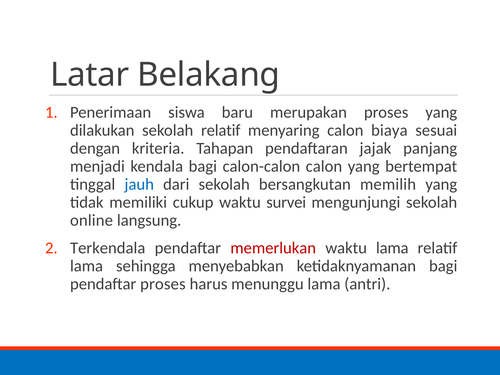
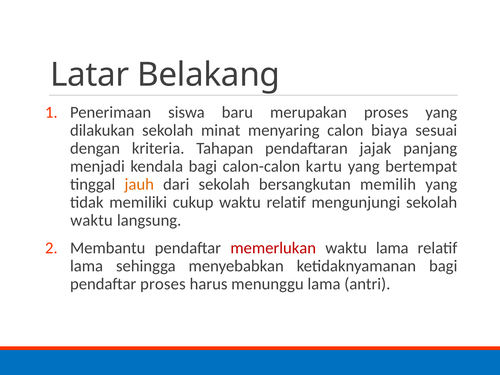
sekolah relatif: relatif -> minat
calon-calon calon: calon -> kartu
jauh colour: blue -> orange
waktu survei: survei -> relatif
online at (92, 220): online -> waktu
Terkendala: Terkendala -> Membantu
